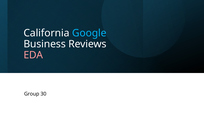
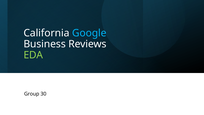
EDA colour: pink -> light green
